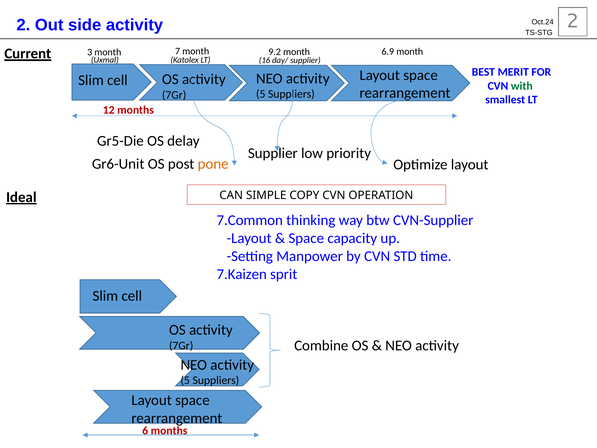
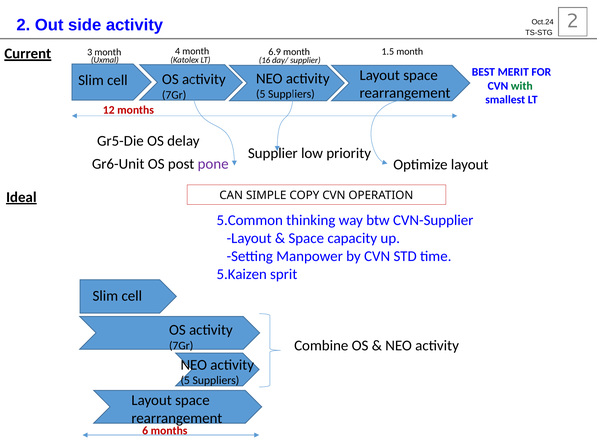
7: 7 -> 4
9.2: 9.2 -> 6.9
6.9: 6.9 -> 1.5
pone colour: orange -> purple
7.Common: 7.Common -> 5.Common
7.Kaizen: 7.Kaizen -> 5.Kaizen
